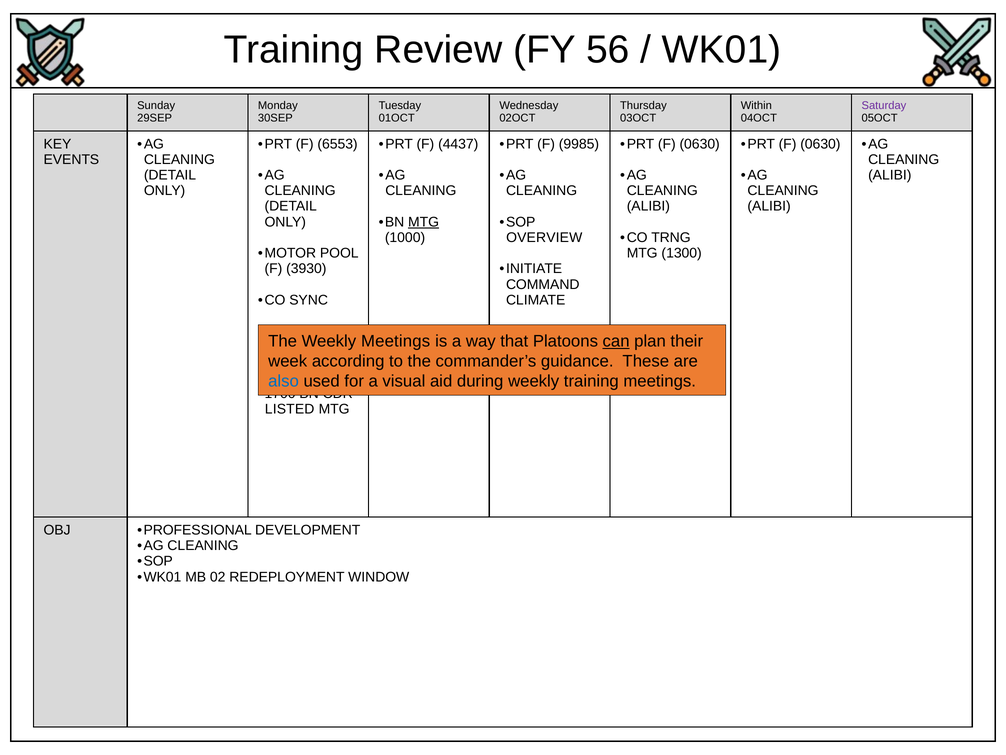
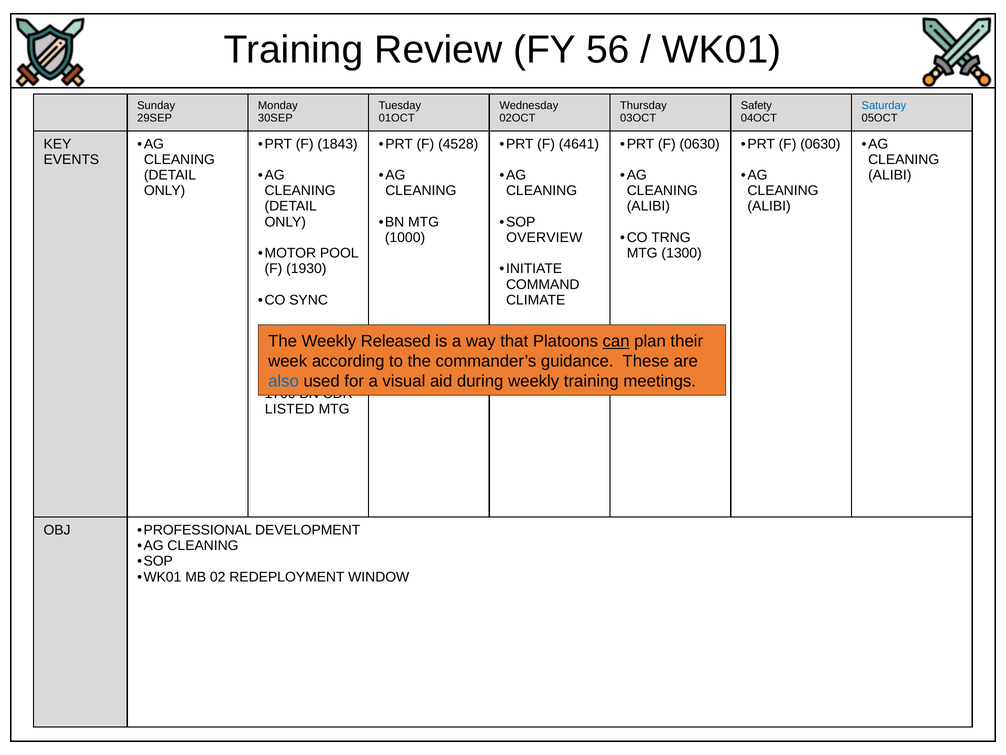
Within: Within -> Safety
Saturday colour: purple -> blue
6553: 6553 -> 1843
4437: 4437 -> 4528
9985: 9985 -> 4641
MTG at (424, 222) underline: present -> none
3930: 3930 -> 1930
Weekly Meetings: Meetings -> Released
